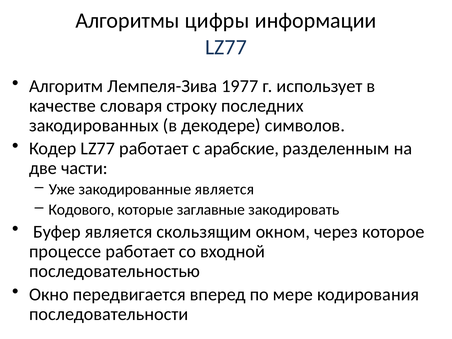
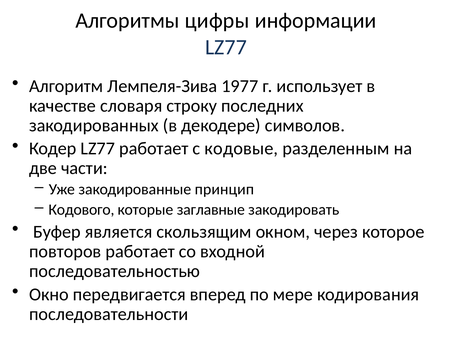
арабские: арабские -> кодовые
закодированные является: является -> принцип
процессе: процессе -> повторов
